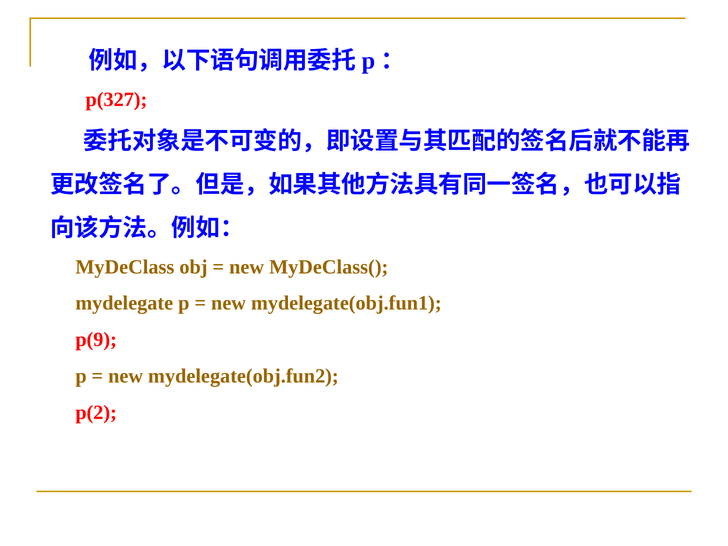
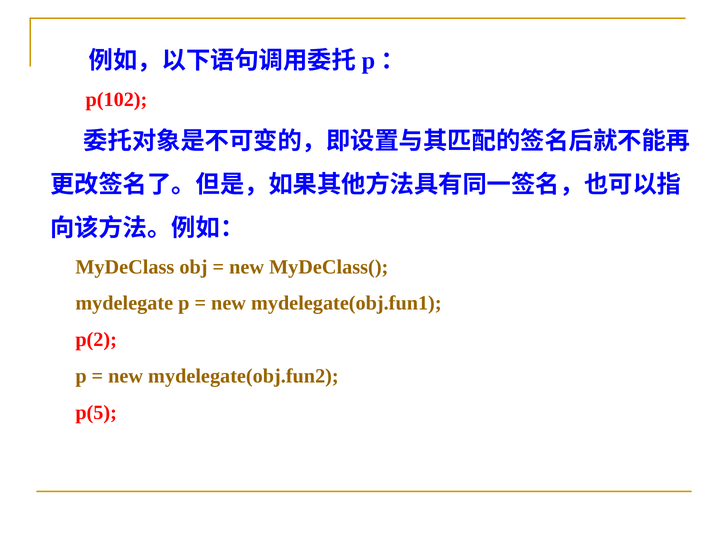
p(327: p(327 -> p(102
p(9: p(9 -> p(2
p(2: p(2 -> p(5
